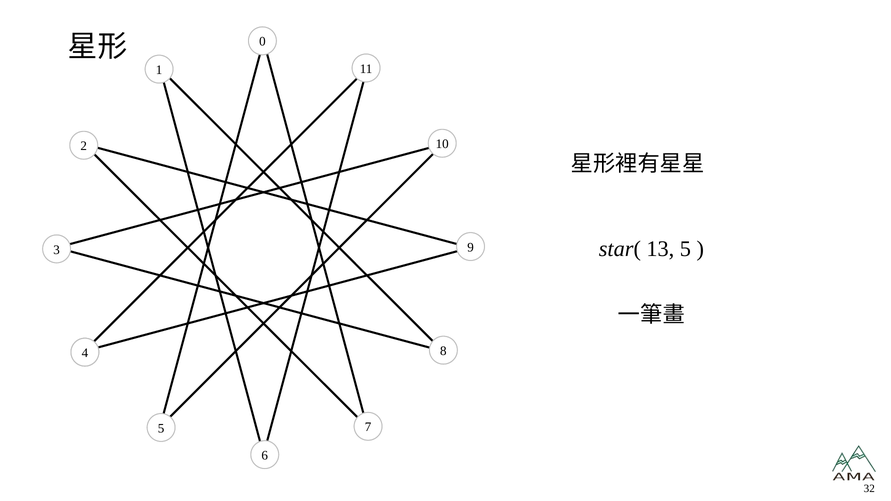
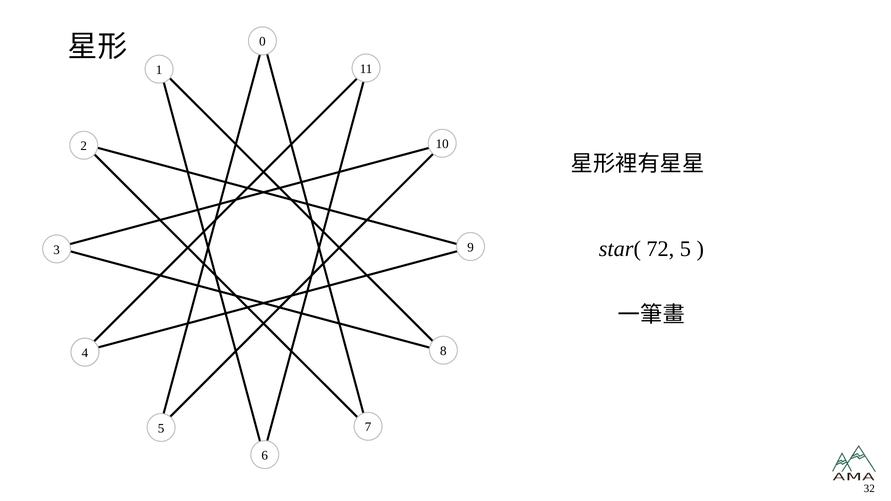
star( 13: 13 -> 72
